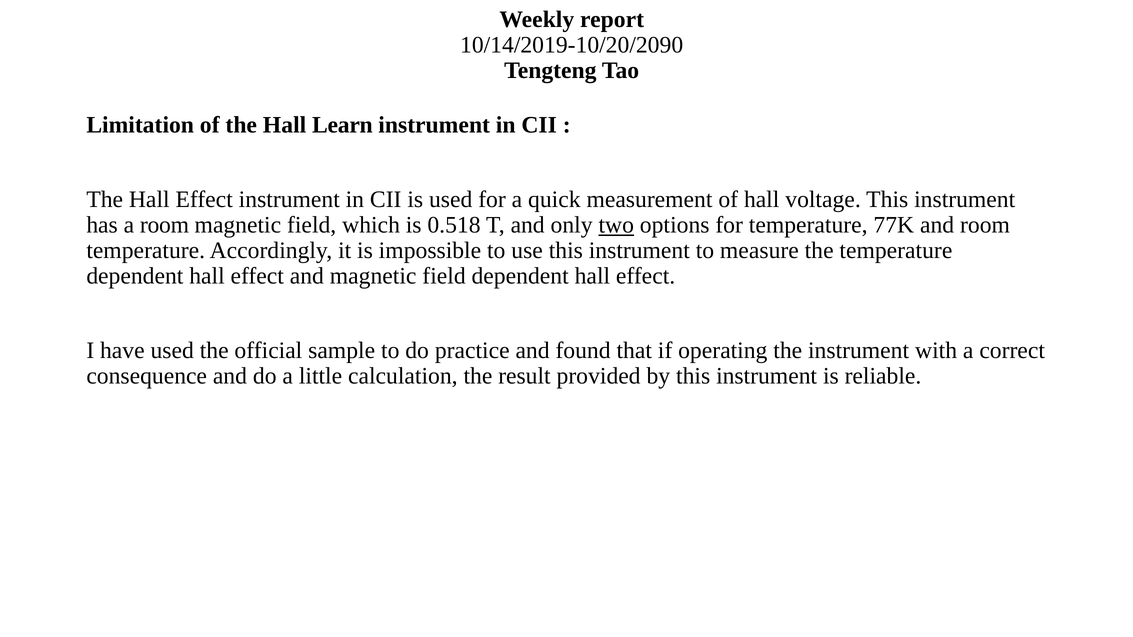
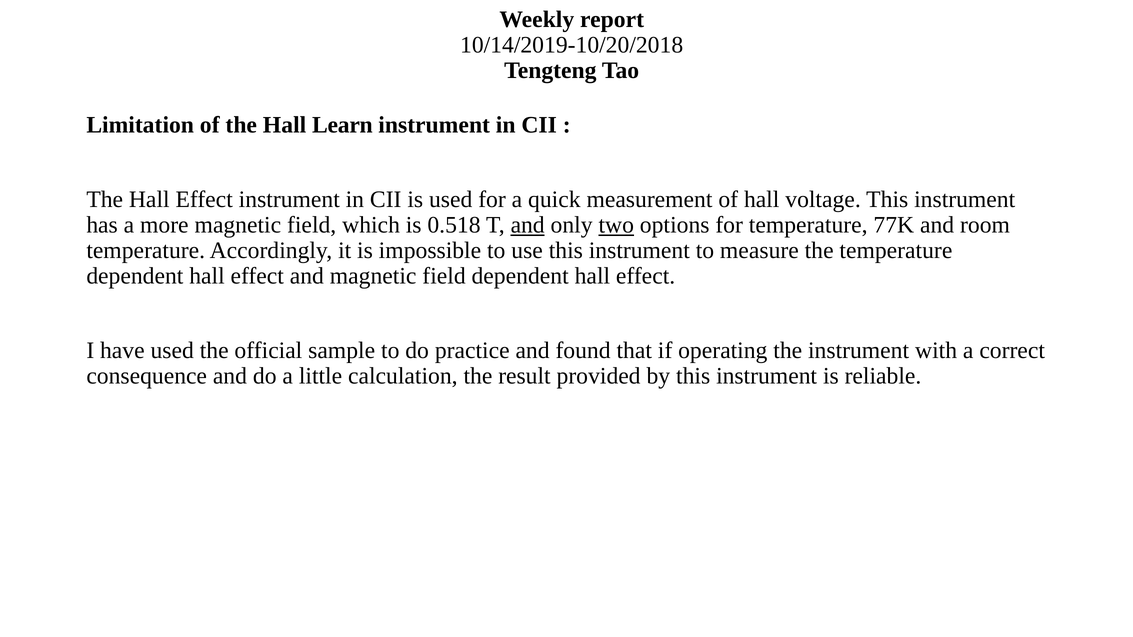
10/14/2019-10/20/2090: 10/14/2019-10/20/2090 -> 10/14/2019-10/20/2018
a room: room -> more
and at (528, 225) underline: none -> present
